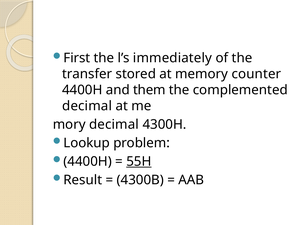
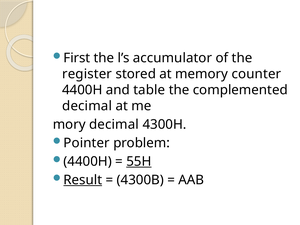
immediately: immediately -> accumulator
transfer: transfer -> register
them: them -> table
Lookup: Lookup -> Pointer
Result underline: none -> present
